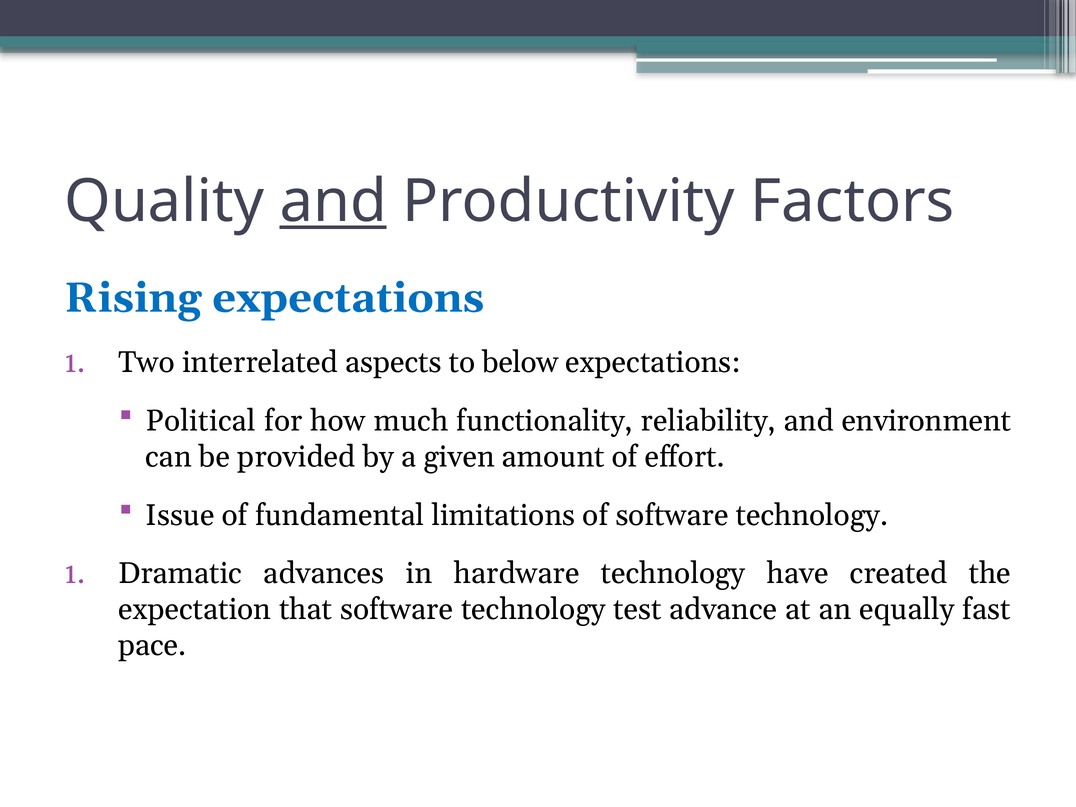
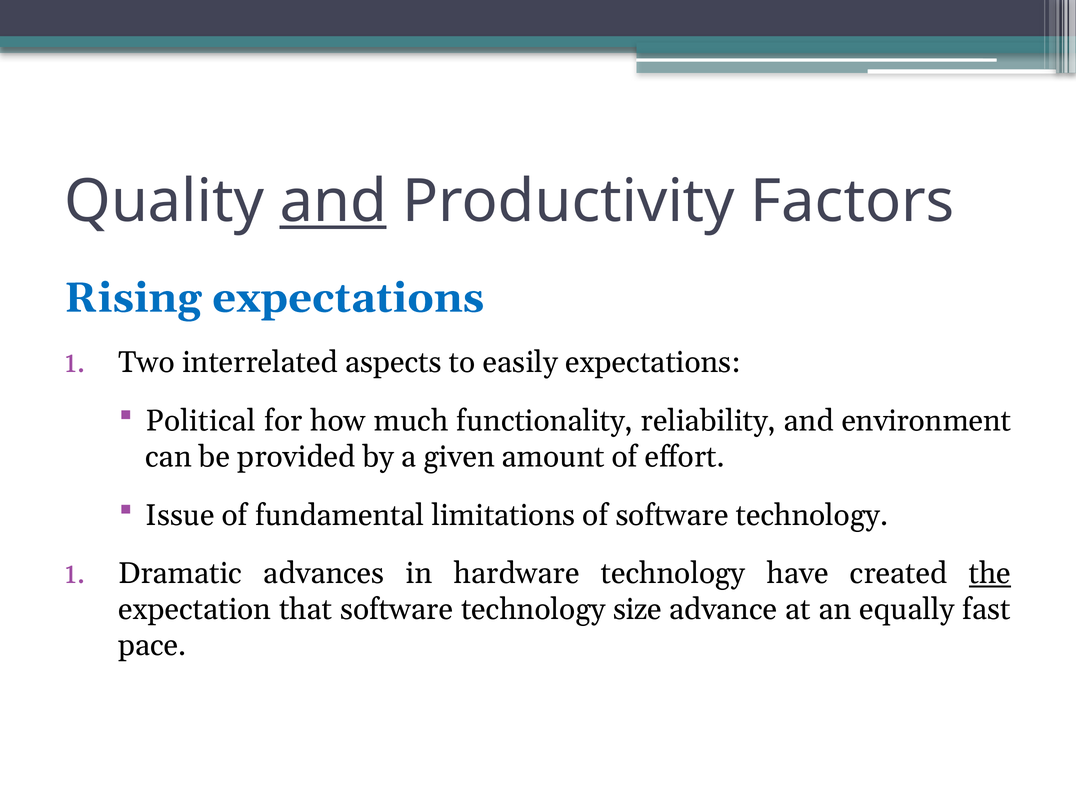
below: below -> easily
the underline: none -> present
test: test -> size
